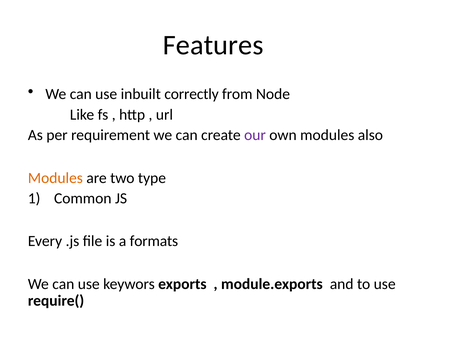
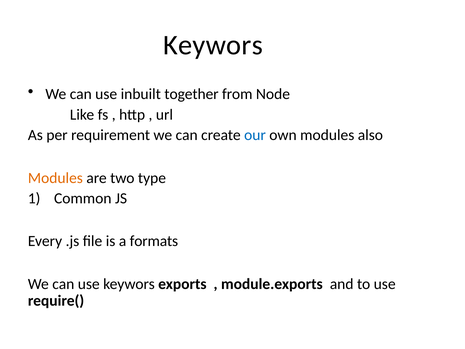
Features at (213, 45): Features -> Keywors
correctly: correctly -> together
our colour: purple -> blue
